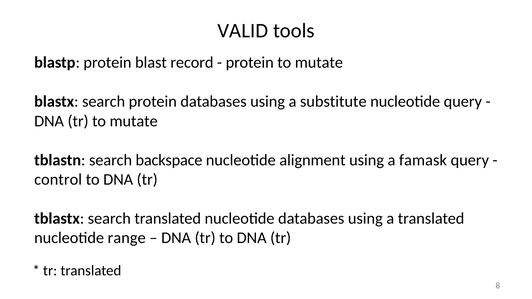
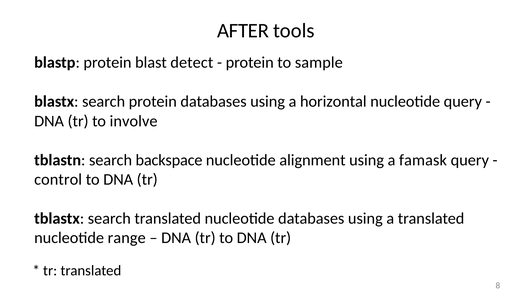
VALID: VALID -> AFTER
record: record -> detect
protein to mutate: mutate -> sample
substitute: substitute -> horizontal
tr to mutate: mutate -> involve
